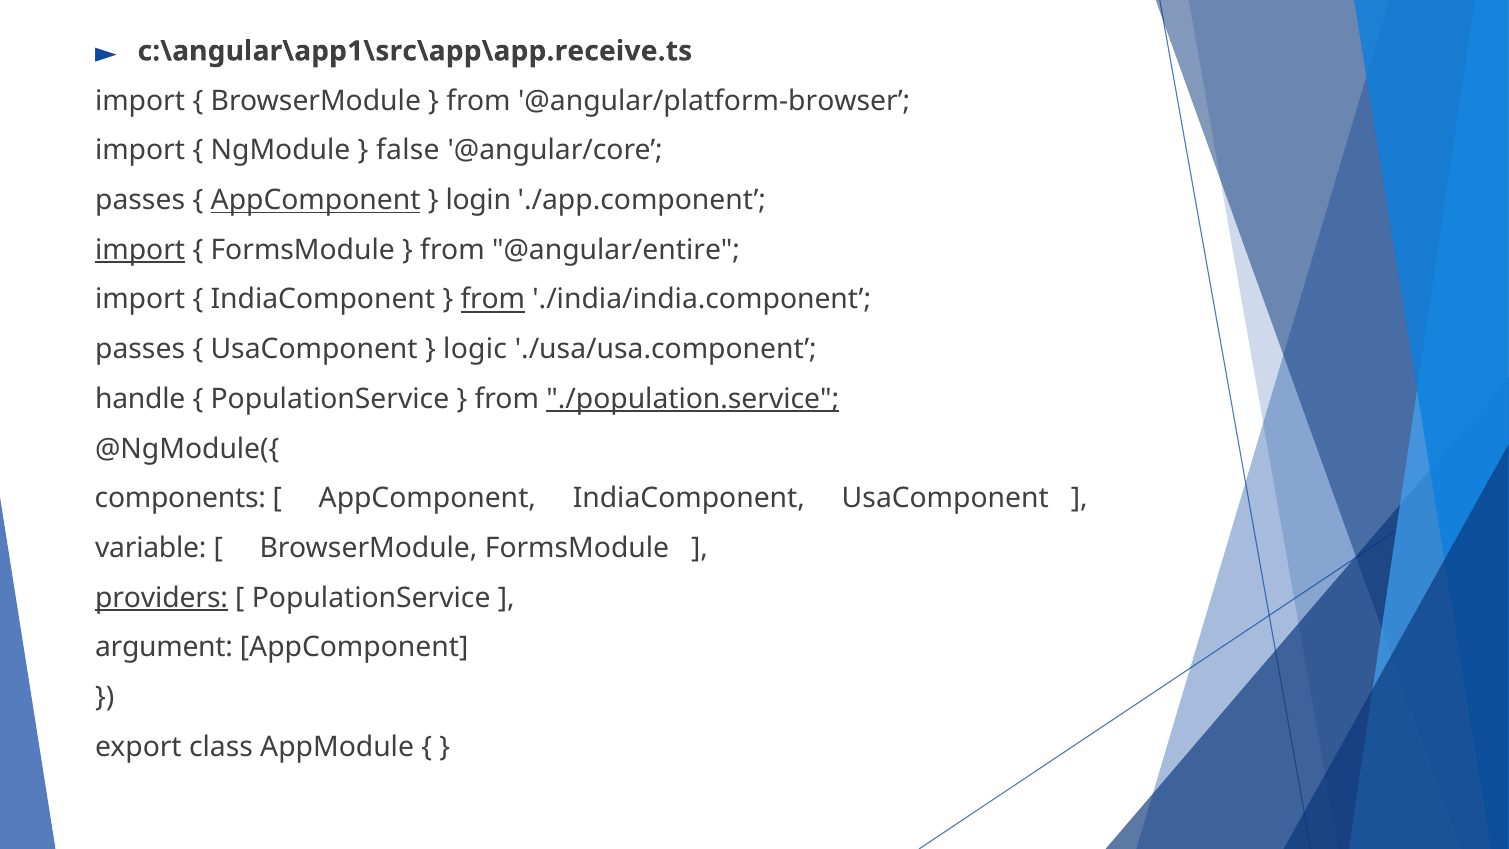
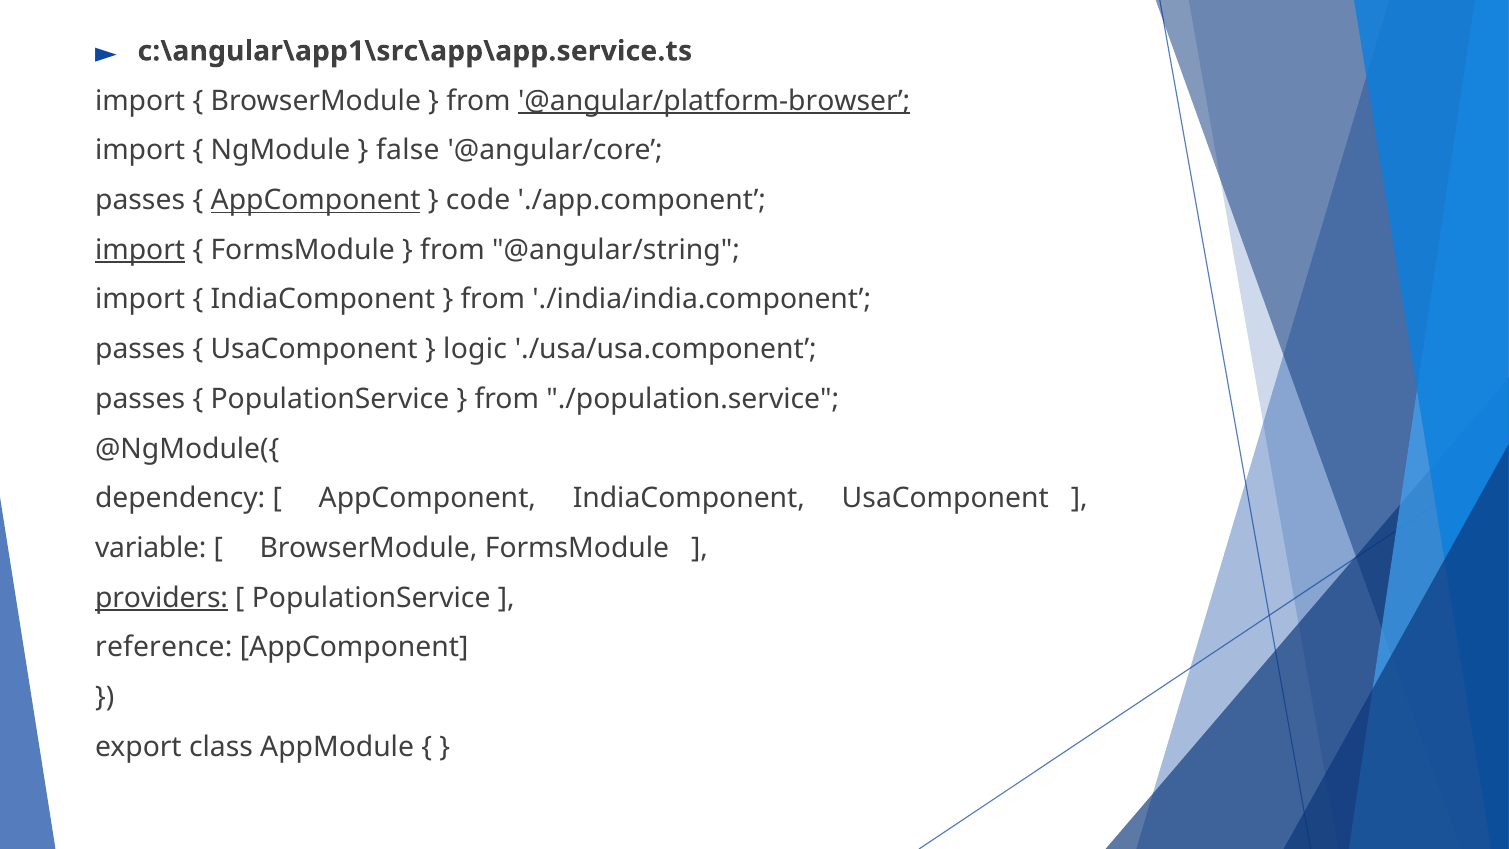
c:\angular\app1\src\app\app.receive.ts: c:\angular\app1\src\app\app.receive.ts -> c:\angular\app1\src\app\app.service.ts
@angular/platform-browser underline: none -> present
login: login -> code
@angular/entire: @angular/entire -> @angular/string
from at (493, 300) underline: present -> none
handle at (140, 399): handle -> passes
./population.service underline: present -> none
components: components -> dependency
argument: argument -> reference
